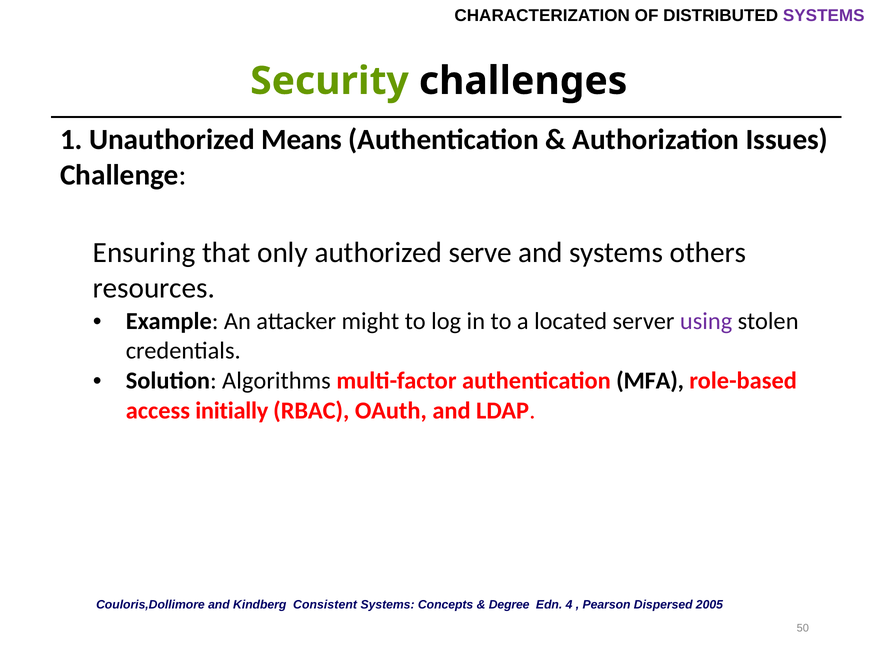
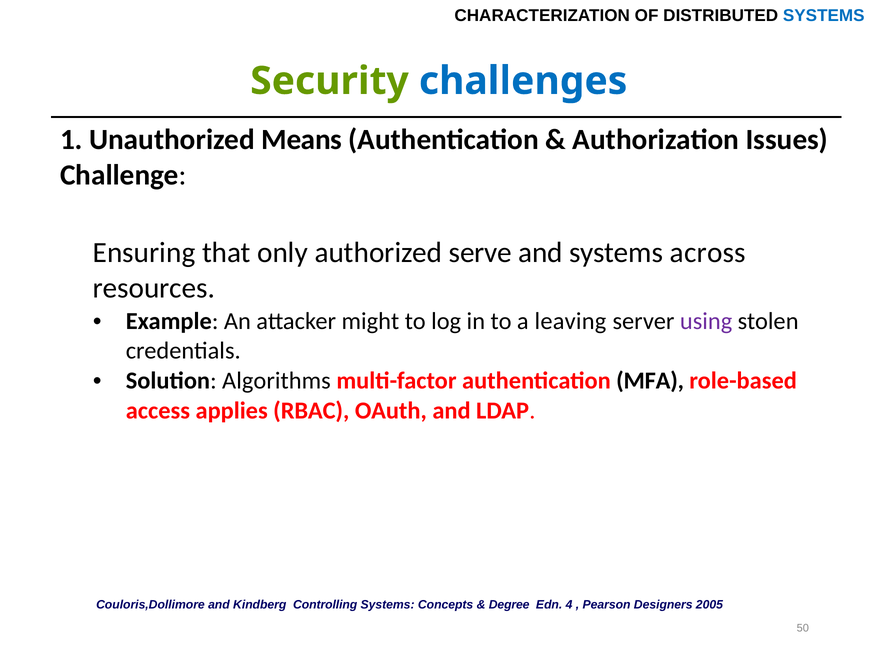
SYSTEMS at (824, 16) colour: purple -> blue
challenges colour: black -> blue
others: others -> across
located: located -> leaving
initially: initially -> applies
Consistent: Consistent -> Controlling
Dispersed: Dispersed -> Designers
